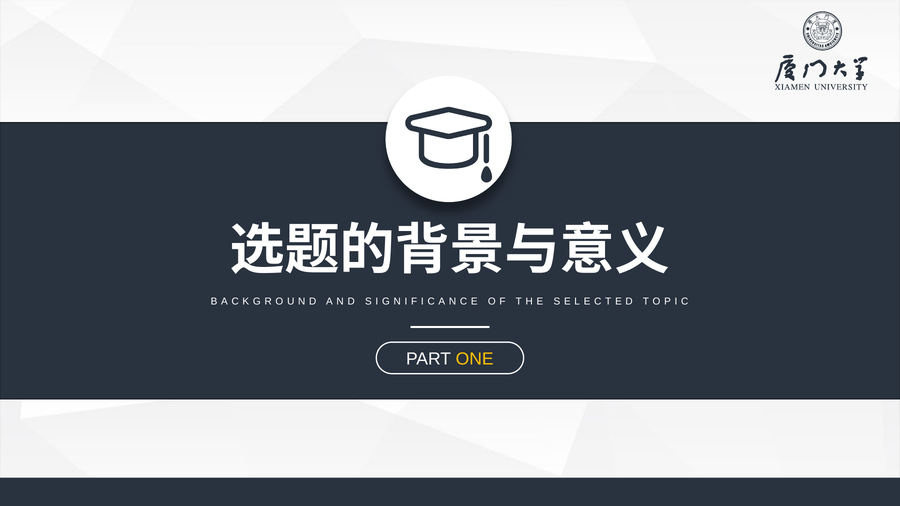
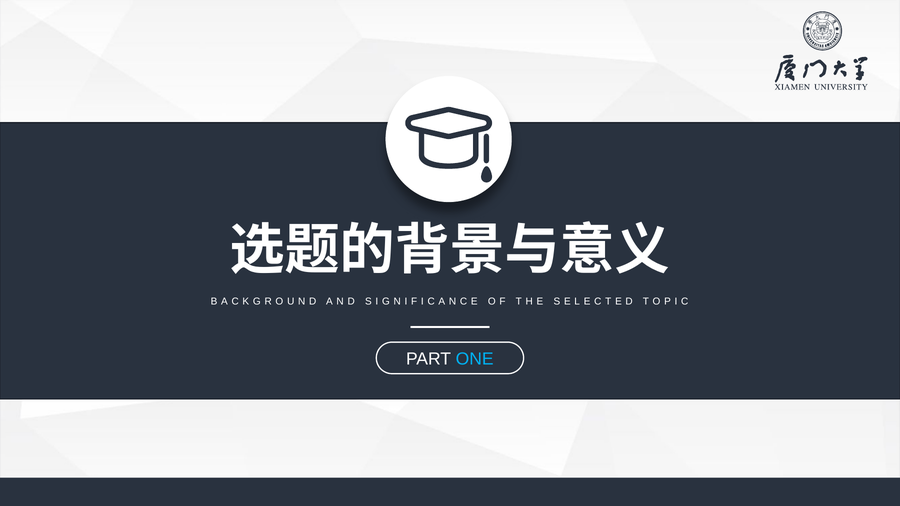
ONE colour: yellow -> light blue
